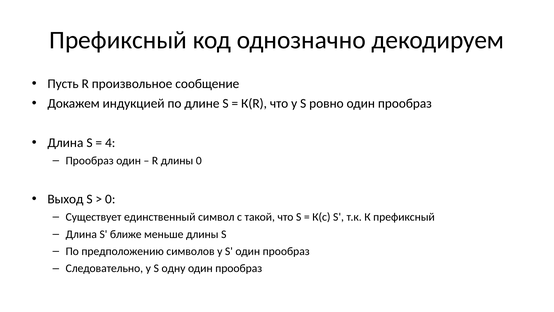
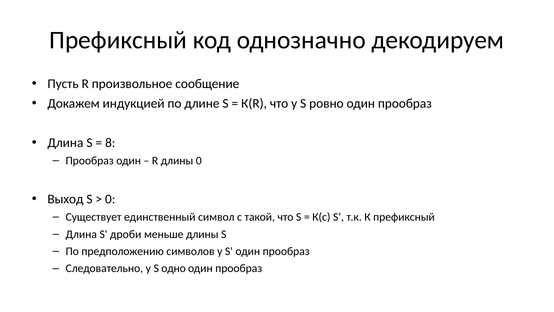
4: 4 -> 8
ближе: ближе -> дроби
одну: одну -> одно
